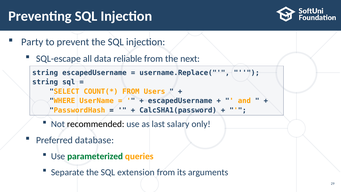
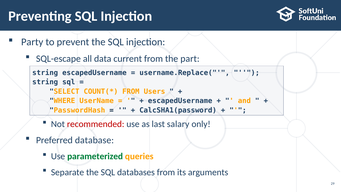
reliable: reliable -> current
next: next -> part
recommended colour: black -> red
extension: extension -> databases
